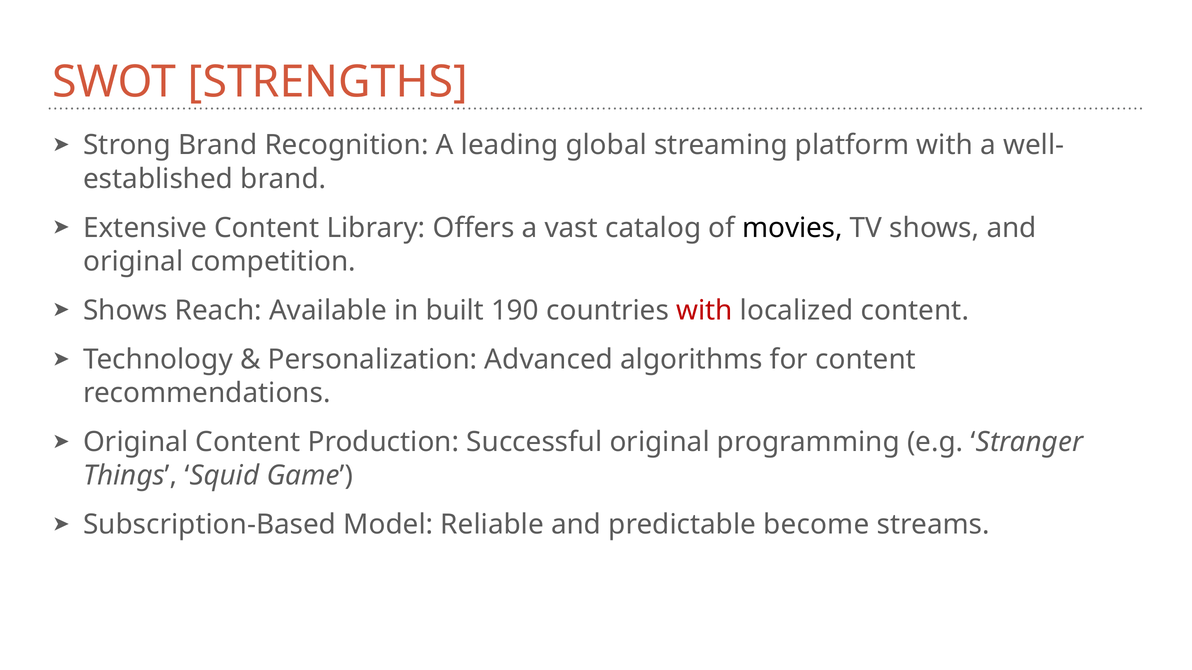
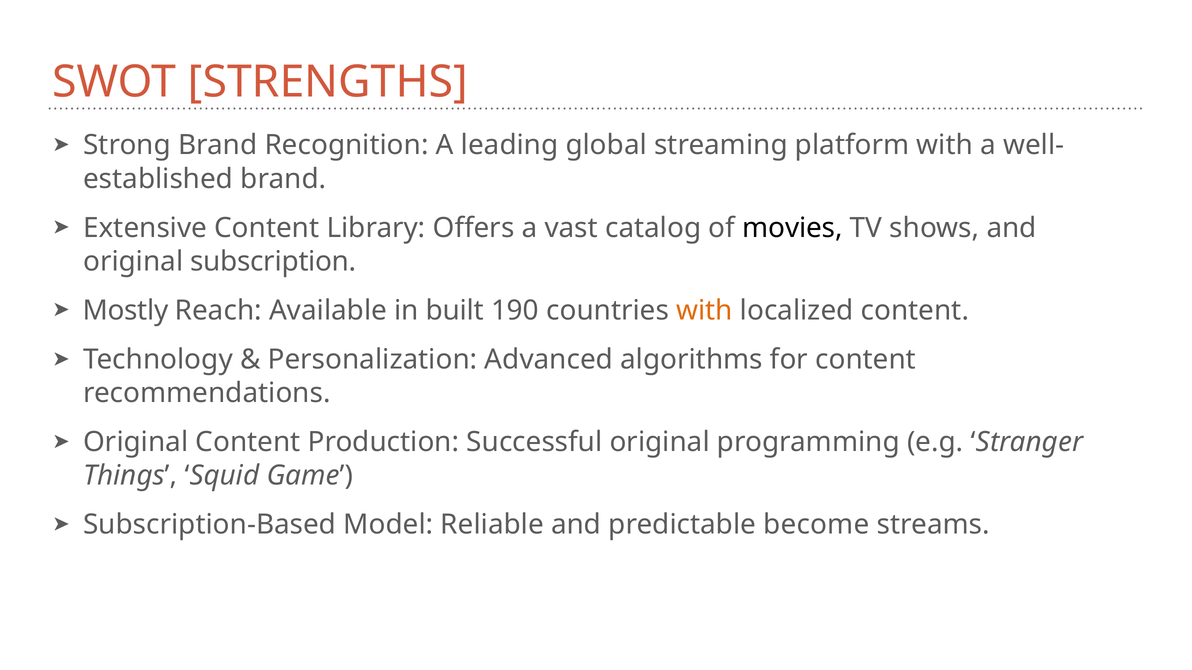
competition: competition -> subscription
Shows at (125, 311): Shows -> Mostly
with at (704, 311) colour: red -> orange
